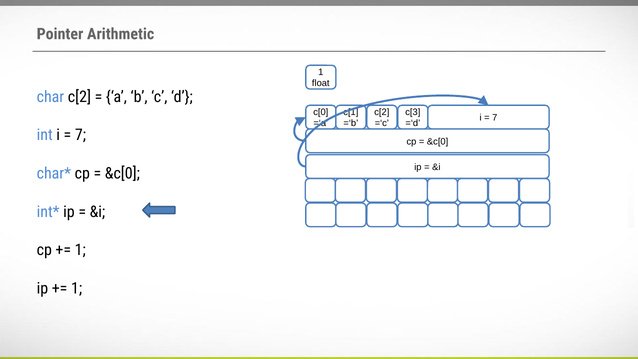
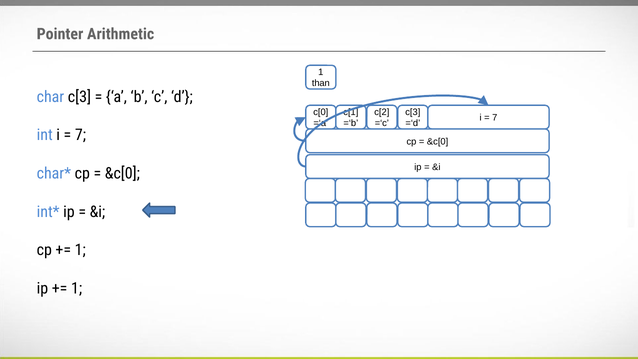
float: float -> than
char c[2: c[2 -> c[3
